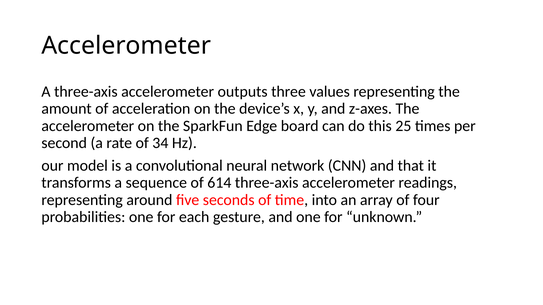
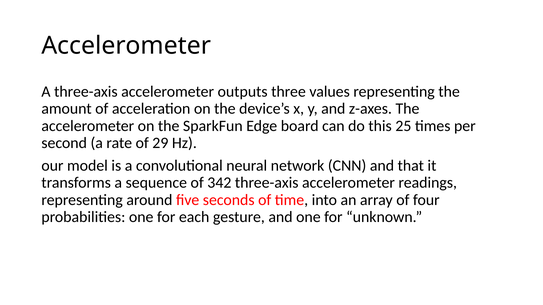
34: 34 -> 29
614: 614 -> 342
